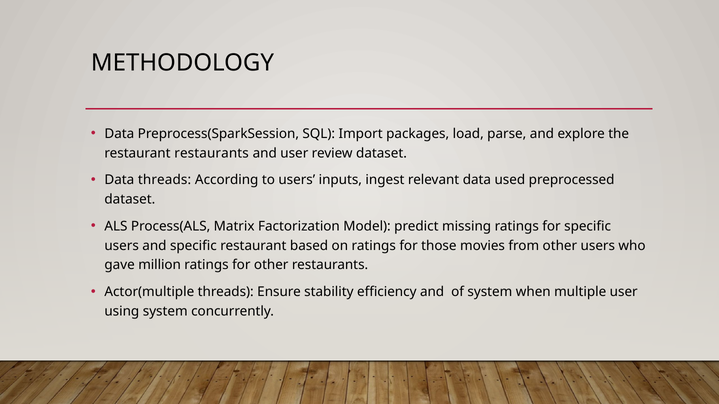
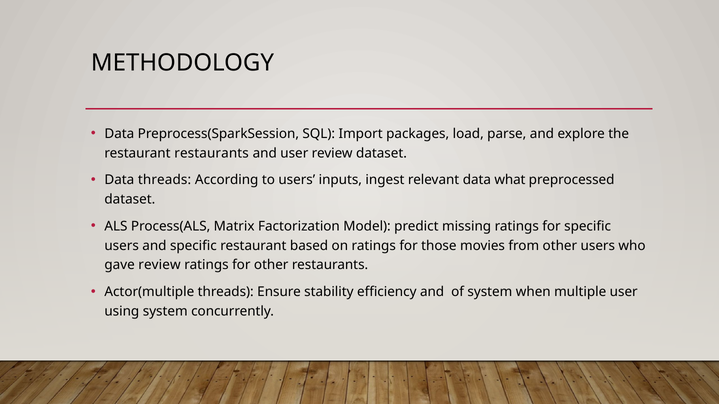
used: used -> what
gave million: million -> review
